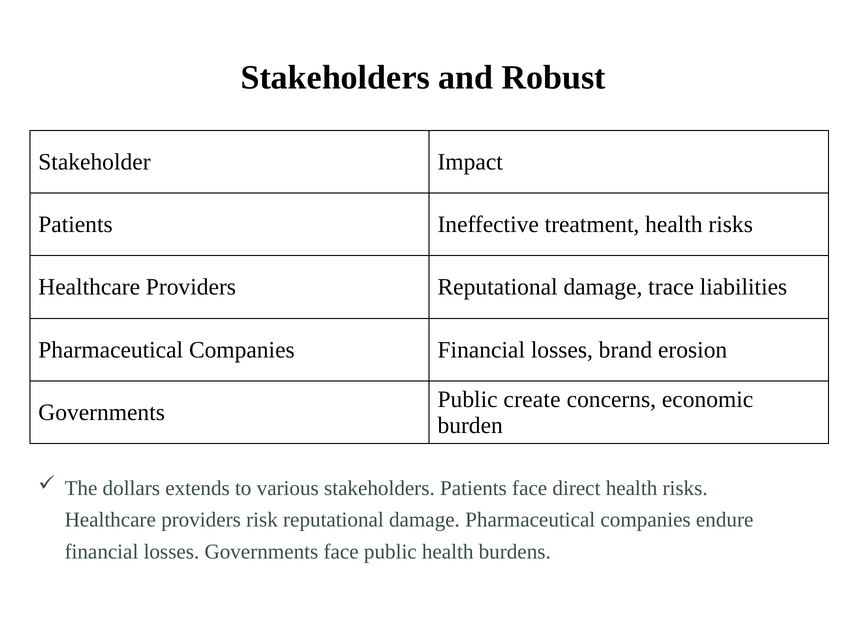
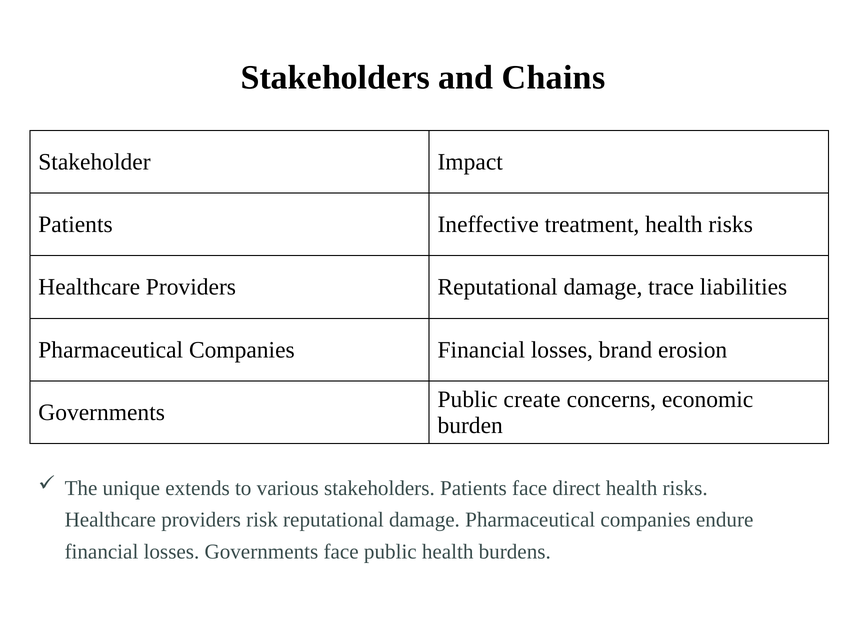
Robust: Robust -> Chains
dollars: dollars -> unique
